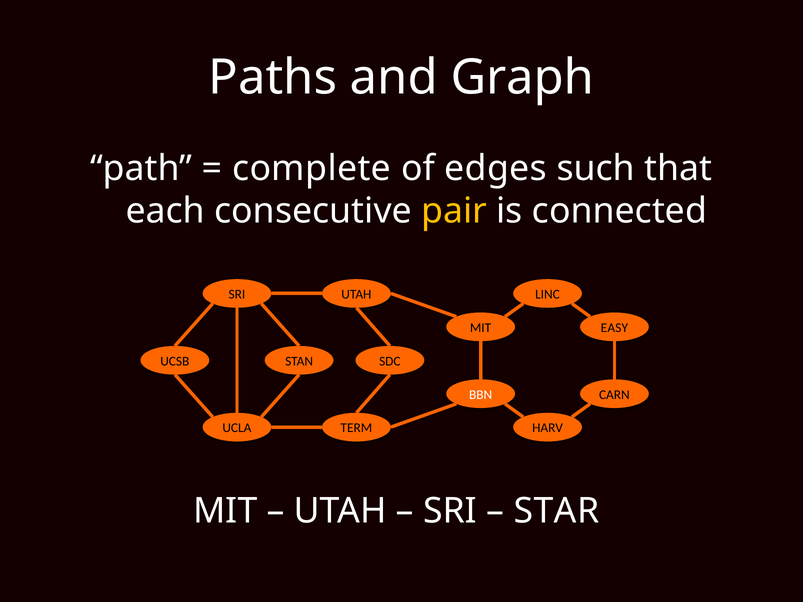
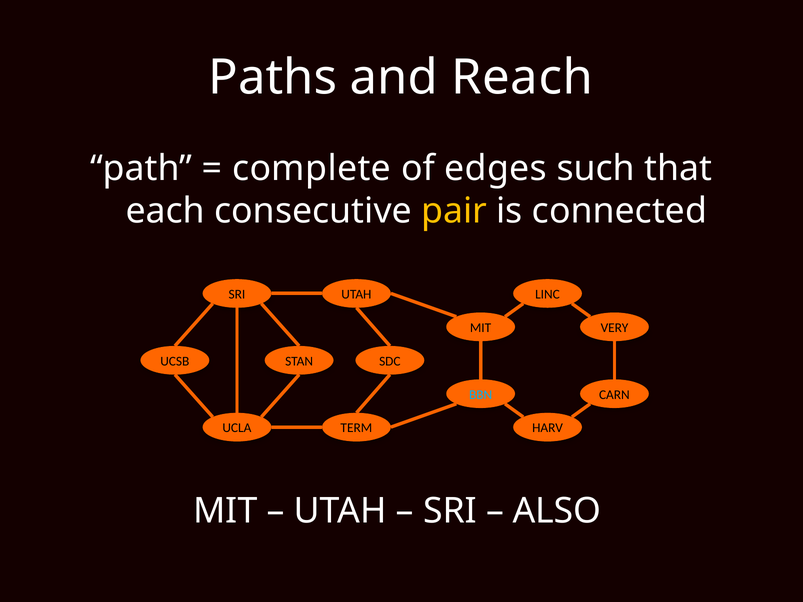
Graph: Graph -> Reach
EASY: EASY -> VERY
BBN colour: white -> light blue
STAR: STAR -> ALSO
